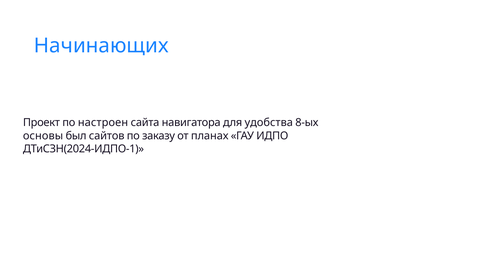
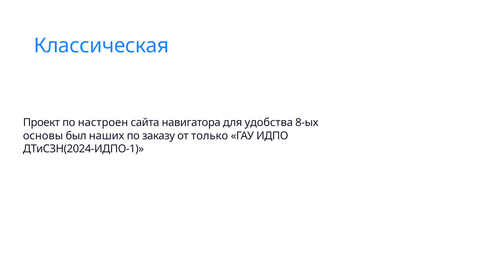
Начинающих: Начинающих -> Классическая
сайтов: сайтов -> наших
планах: планах -> только
